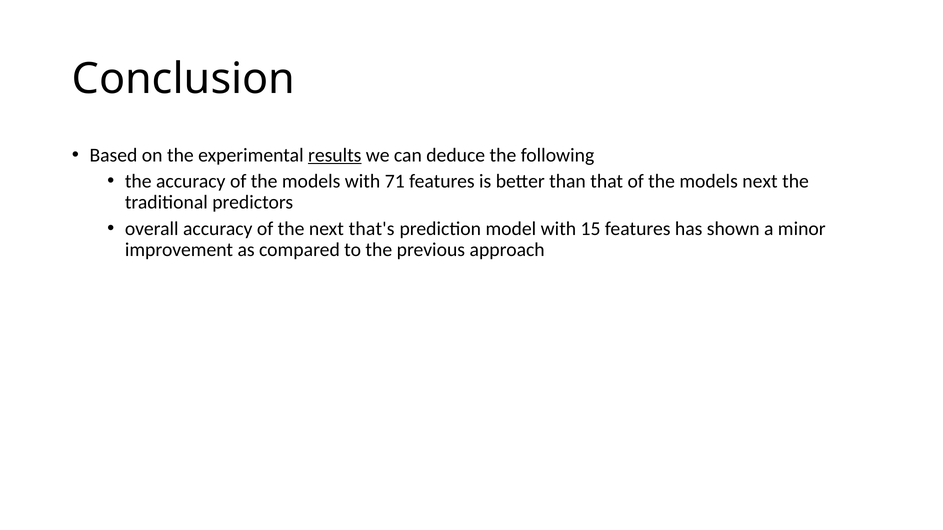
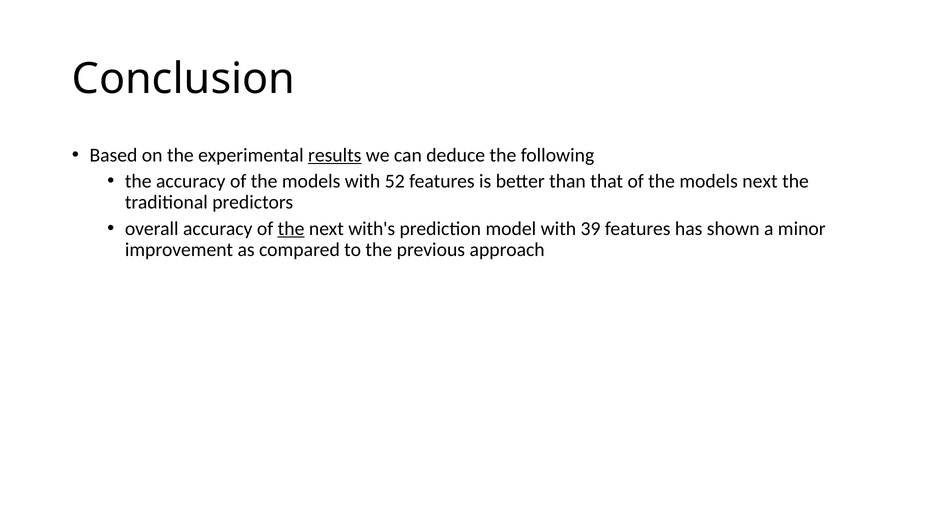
71: 71 -> 52
the at (291, 229) underline: none -> present
that's: that's -> with's
15: 15 -> 39
